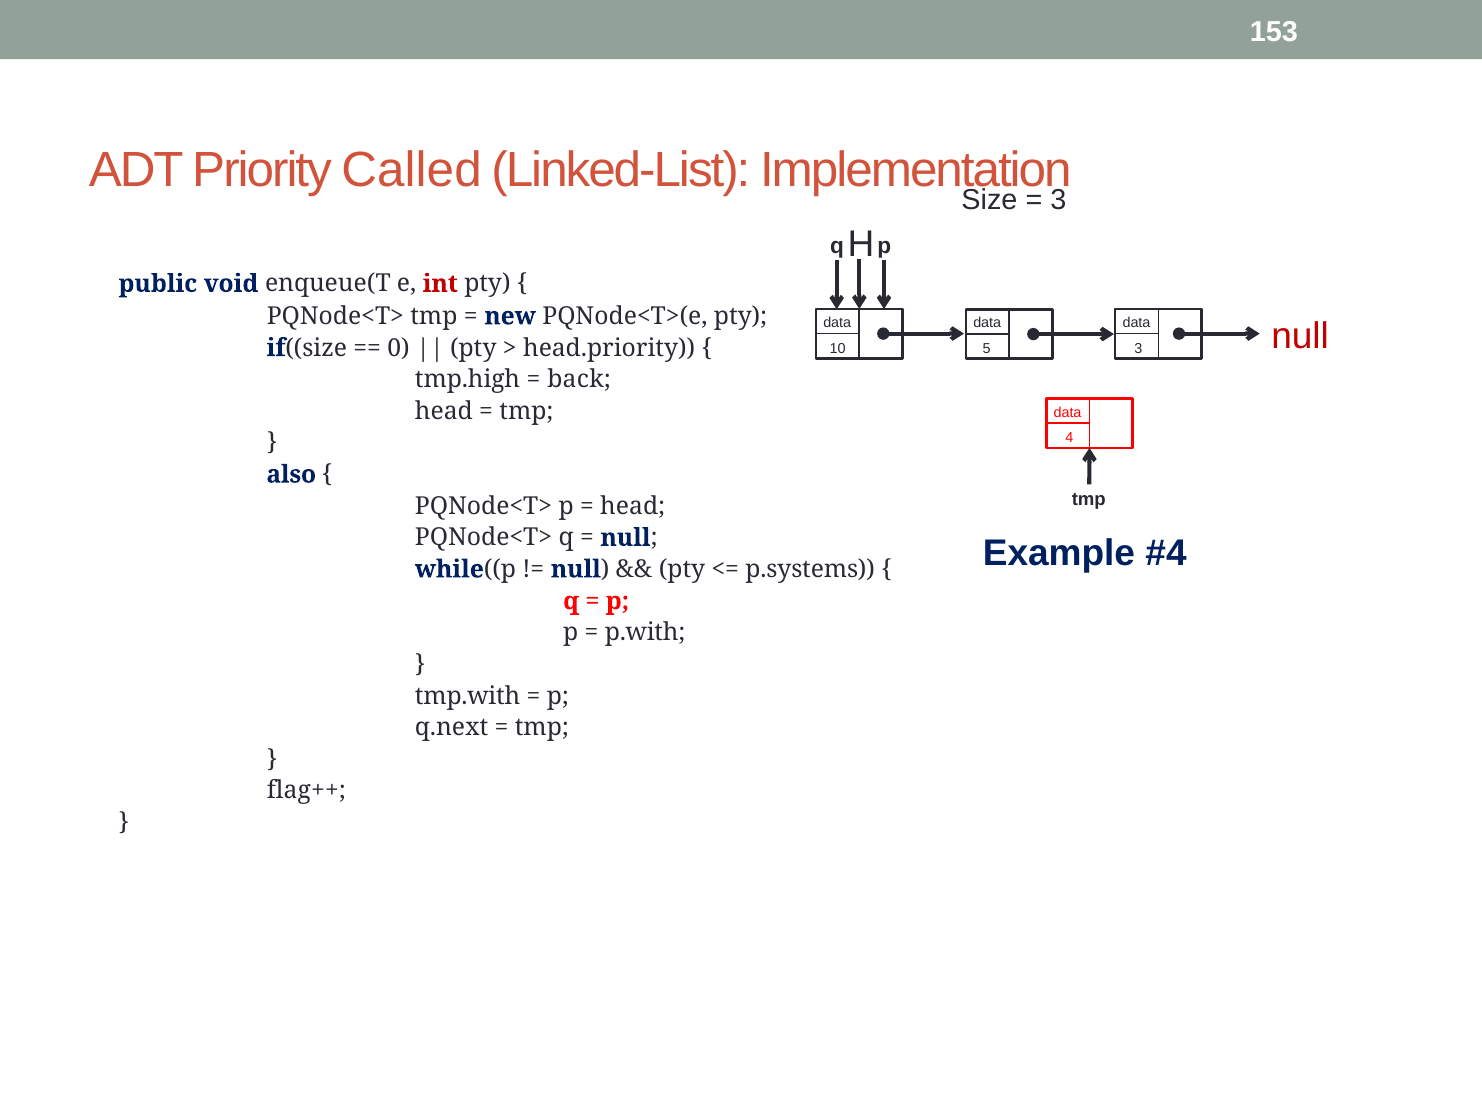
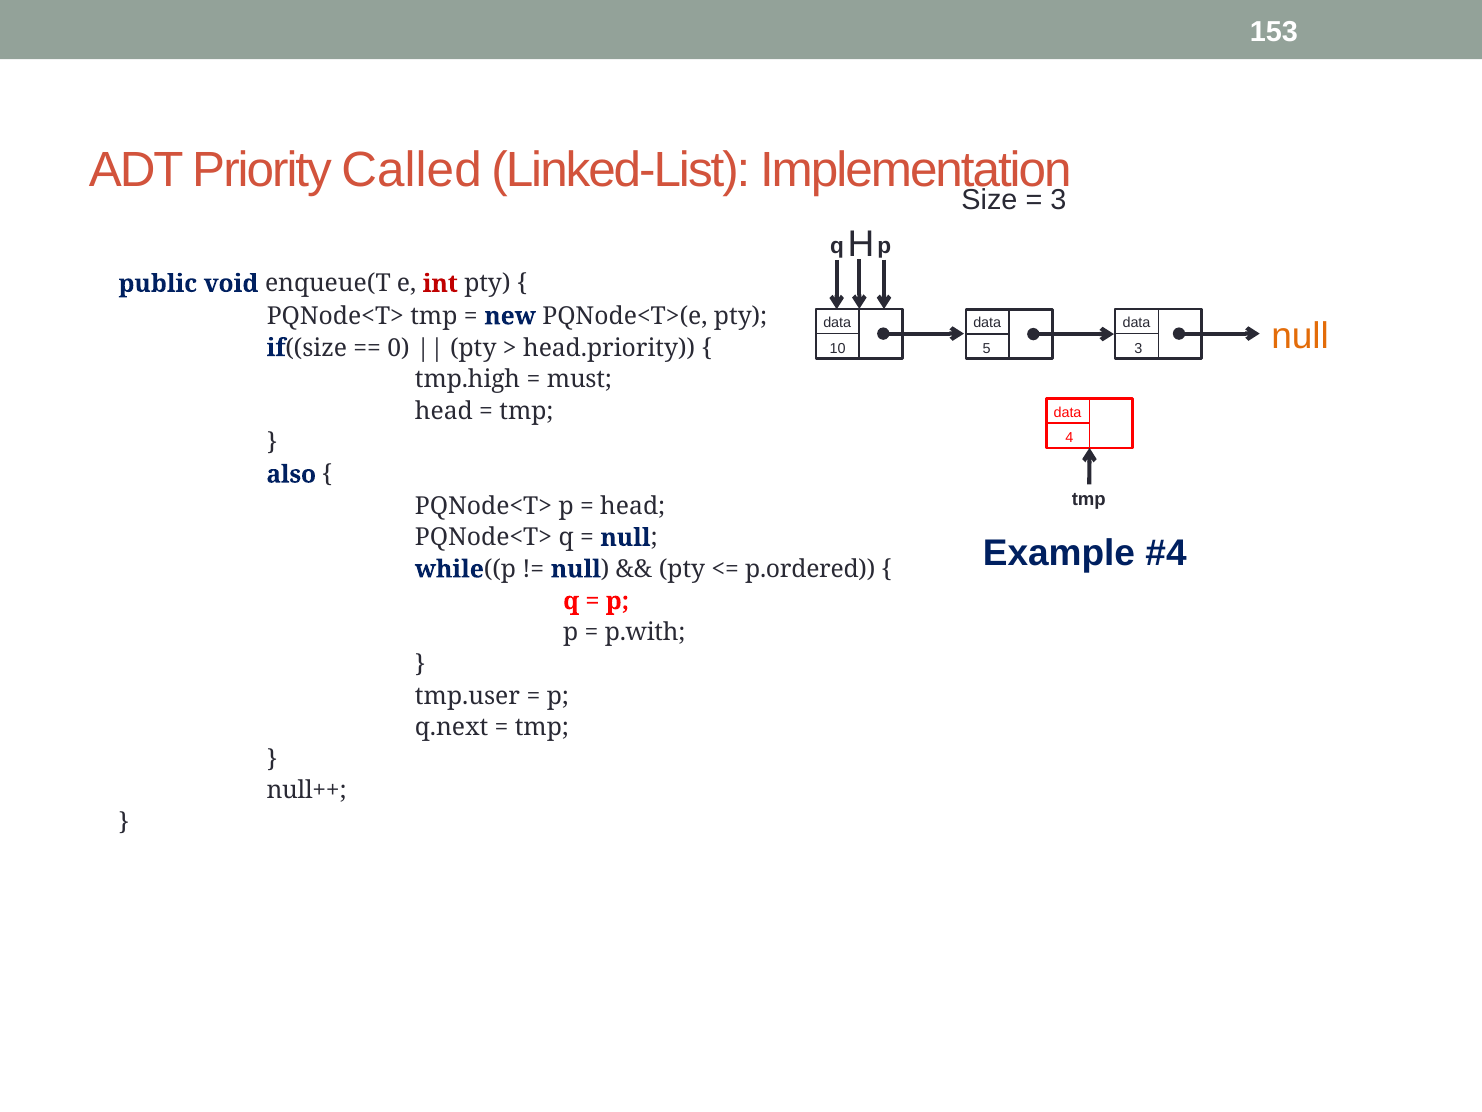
null at (1300, 336) colour: red -> orange
back: back -> must
p.systems: p.systems -> p.ordered
tmp.with: tmp.with -> tmp.user
flag++: flag++ -> null++
